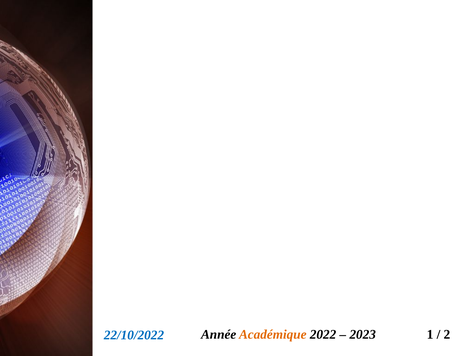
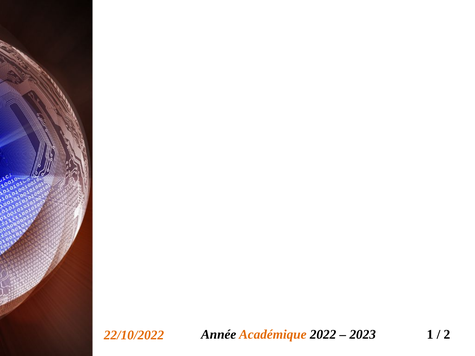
22/10/2022 colour: blue -> orange
